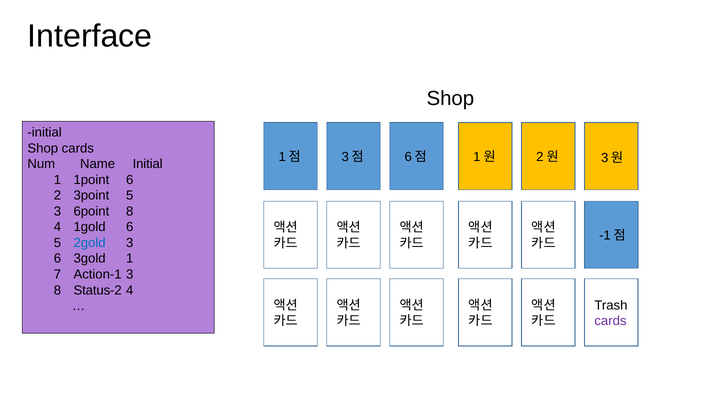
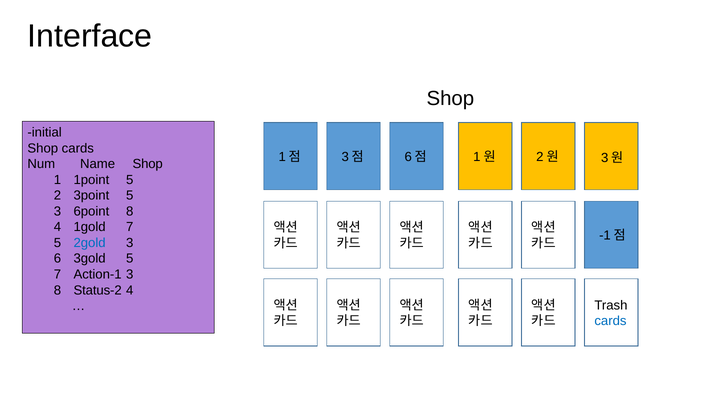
Name Initial: Initial -> Shop
1point 6: 6 -> 5
1gold 6: 6 -> 7
3gold 1: 1 -> 5
cards at (610, 321) colour: purple -> blue
